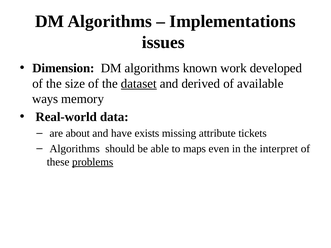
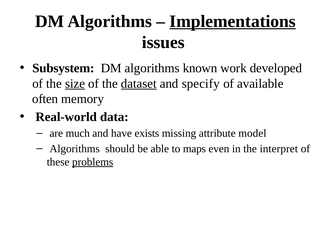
Implementations underline: none -> present
Dimension: Dimension -> Subsystem
size underline: none -> present
derived: derived -> specify
ways: ways -> often
about: about -> much
tickets: tickets -> model
